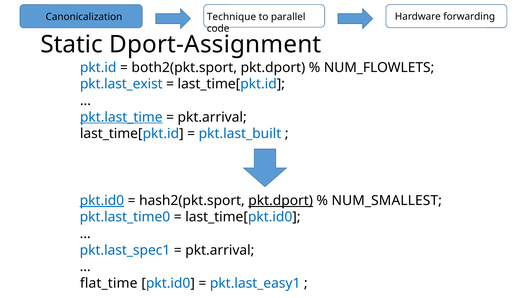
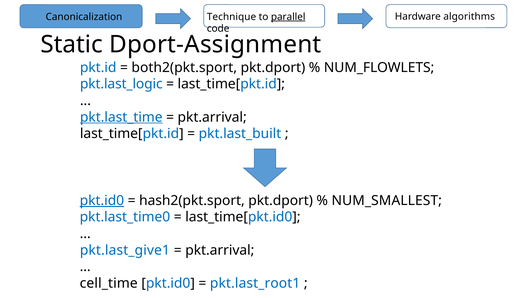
forwarding: forwarding -> algorithms
parallel underline: none -> present
pkt.last_exist: pkt.last_exist -> pkt.last_logic
pkt.dport at (281, 201) underline: present -> none
pkt.last_spec1: pkt.last_spec1 -> pkt.last_give1
flat_time: flat_time -> cell_time
pkt.last_easy1: pkt.last_easy1 -> pkt.last_root1
